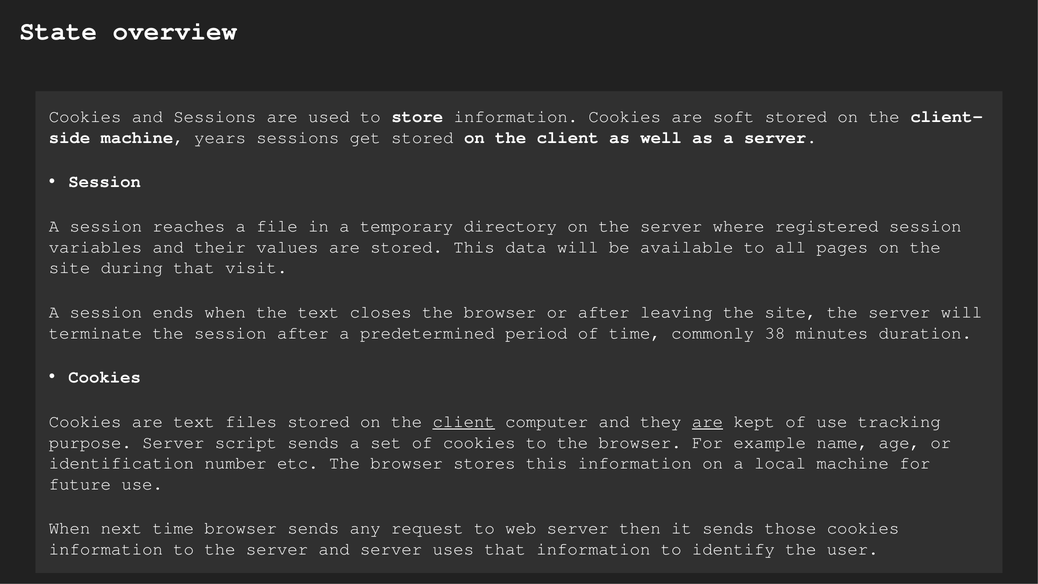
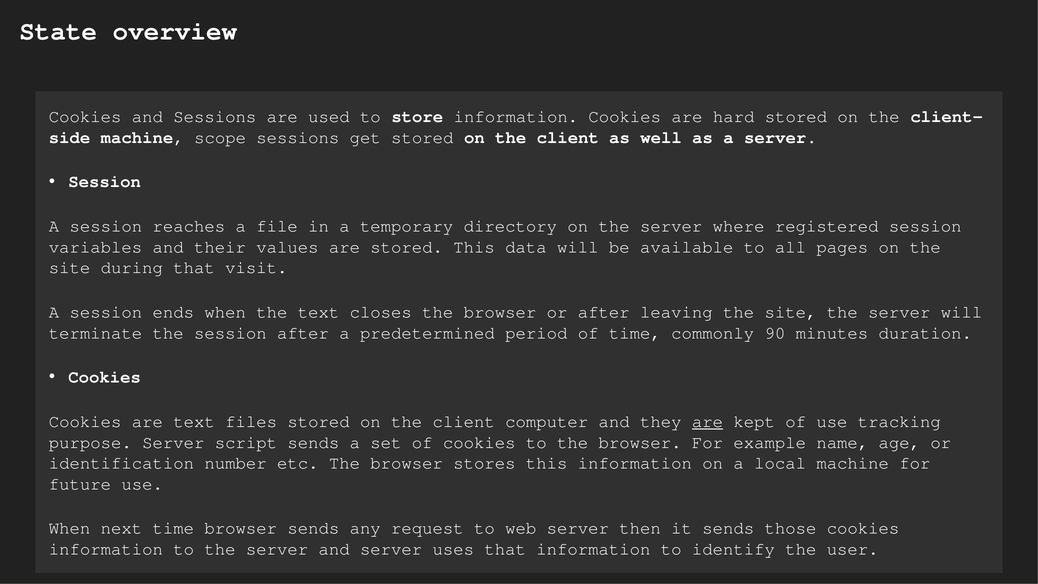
soft: soft -> hard
years: years -> scope
38: 38 -> 90
client at (464, 422) underline: present -> none
